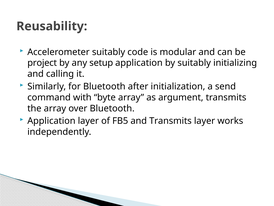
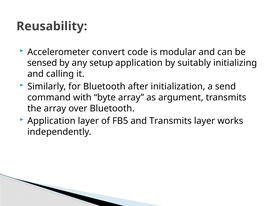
Accelerometer suitably: suitably -> convert
project: project -> sensed
